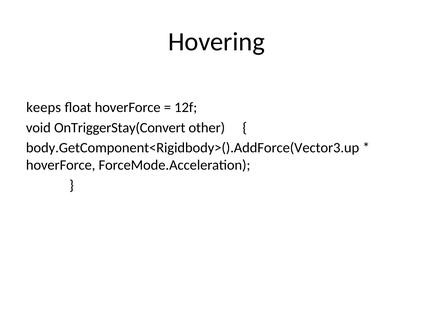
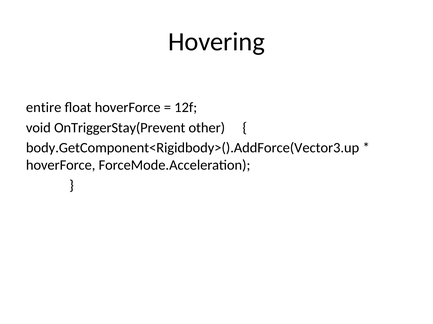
keeps: keeps -> entire
OnTriggerStay(Convert: OnTriggerStay(Convert -> OnTriggerStay(Prevent
